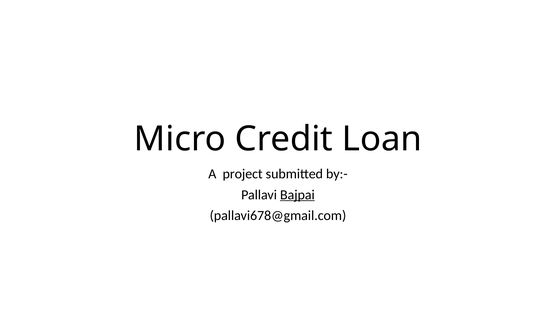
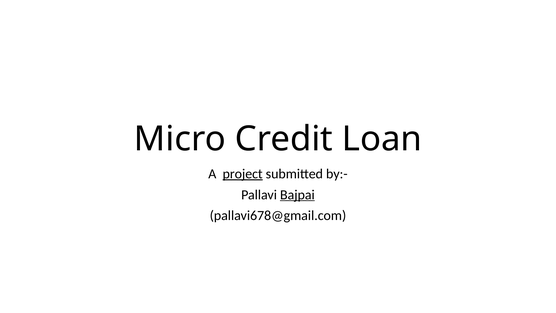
project underline: none -> present
